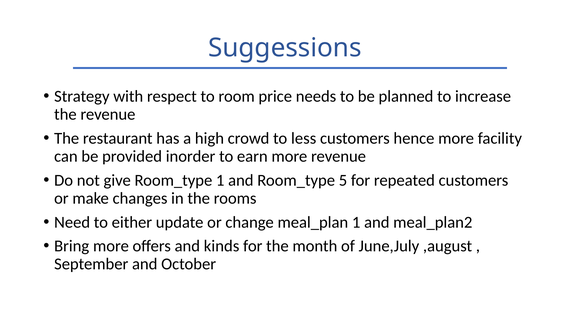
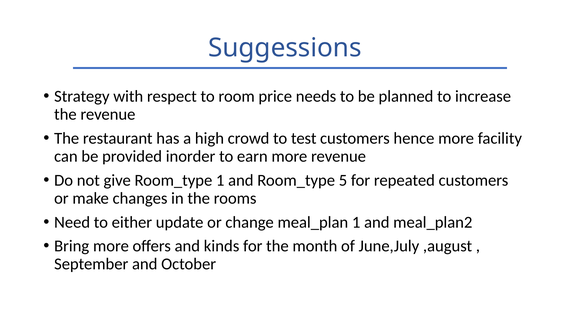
less: less -> test
